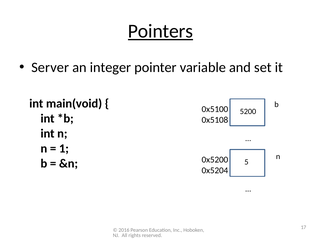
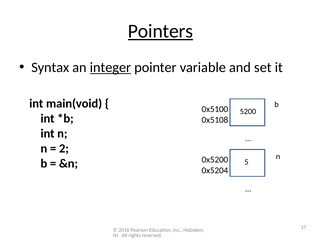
Server: Server -> Syntax
integer underline: none -> present
1: 1 -> 2
